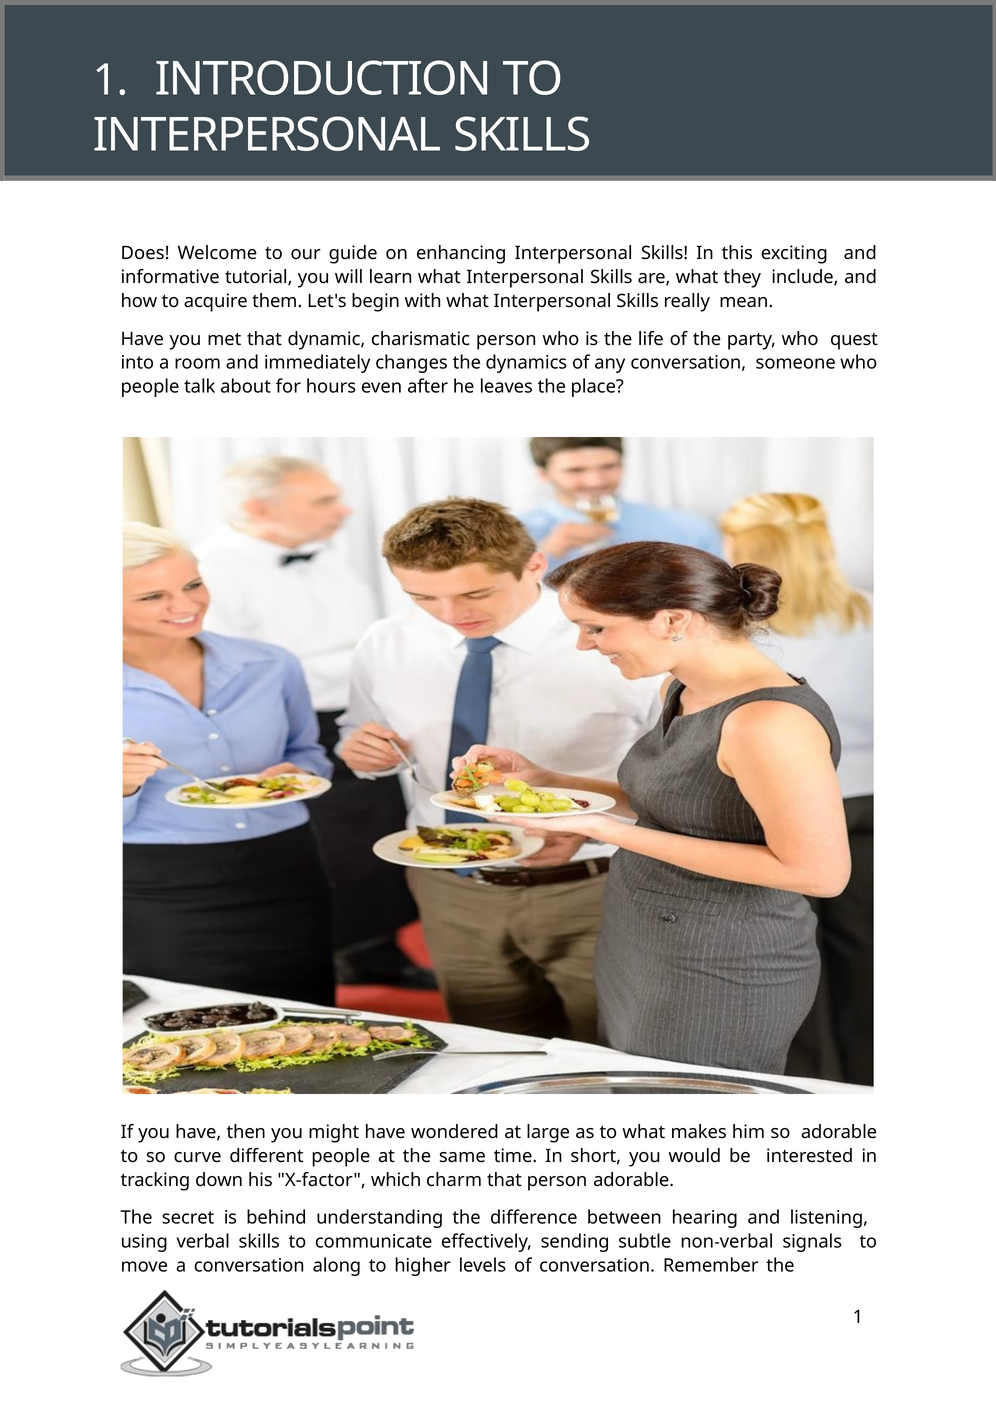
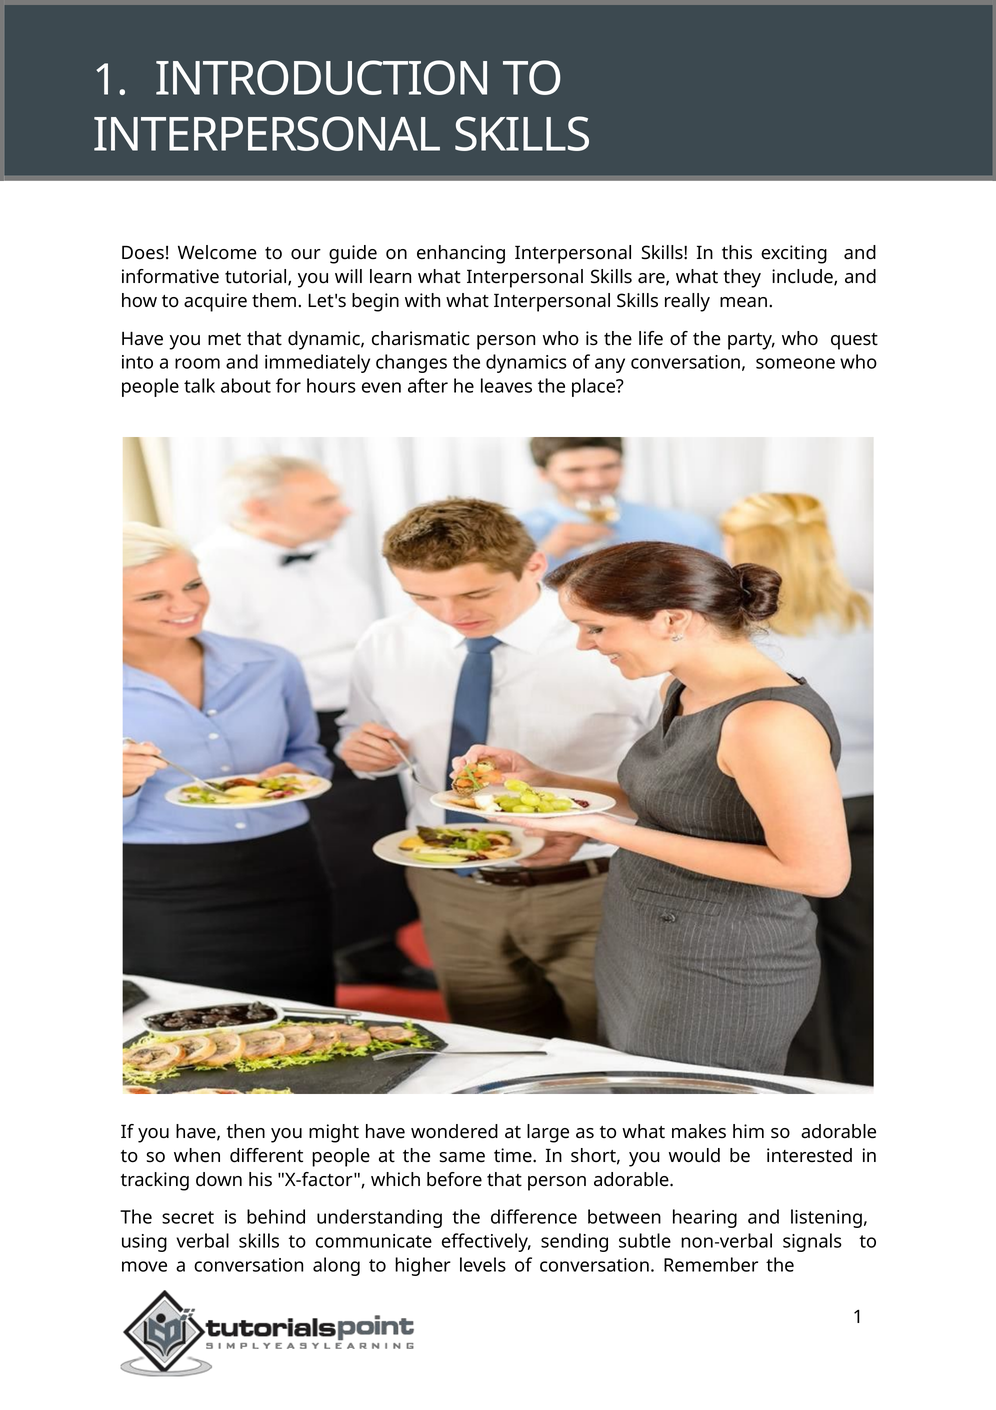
curve: curve -> when
charm: charm -> before
